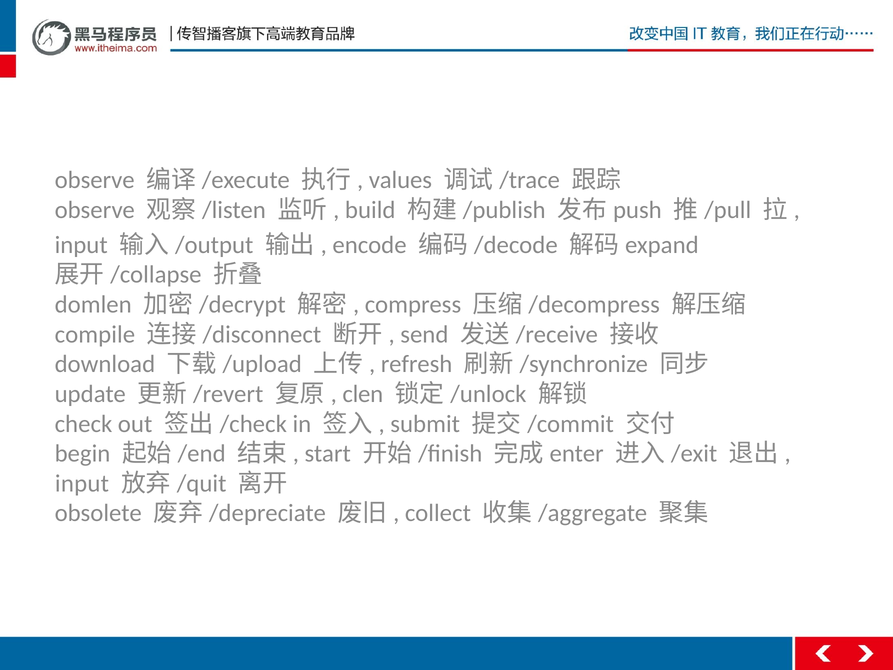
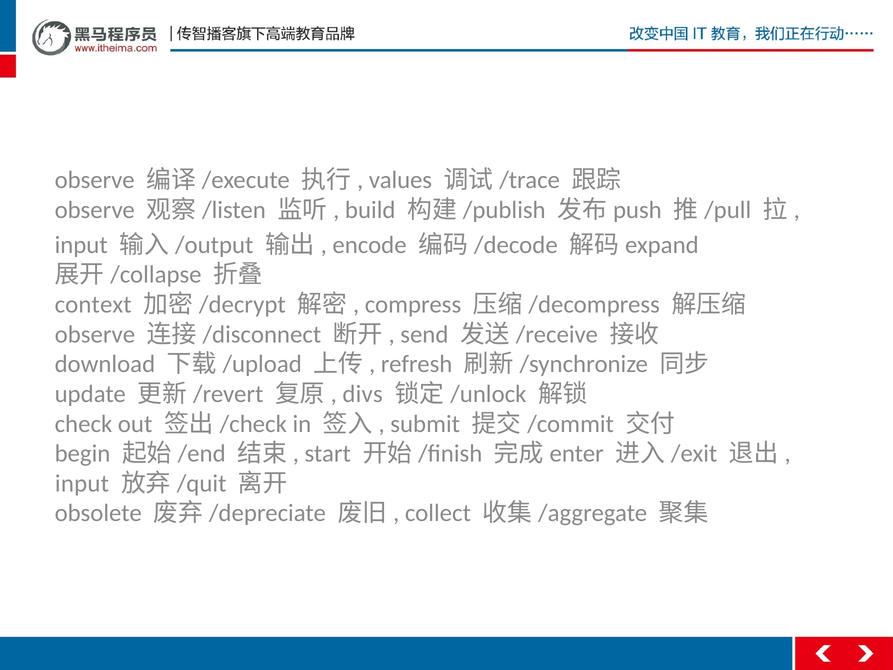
domlen: domlen -> context
compile at (95, 334): compile -> observe
clen: clen -> divs
